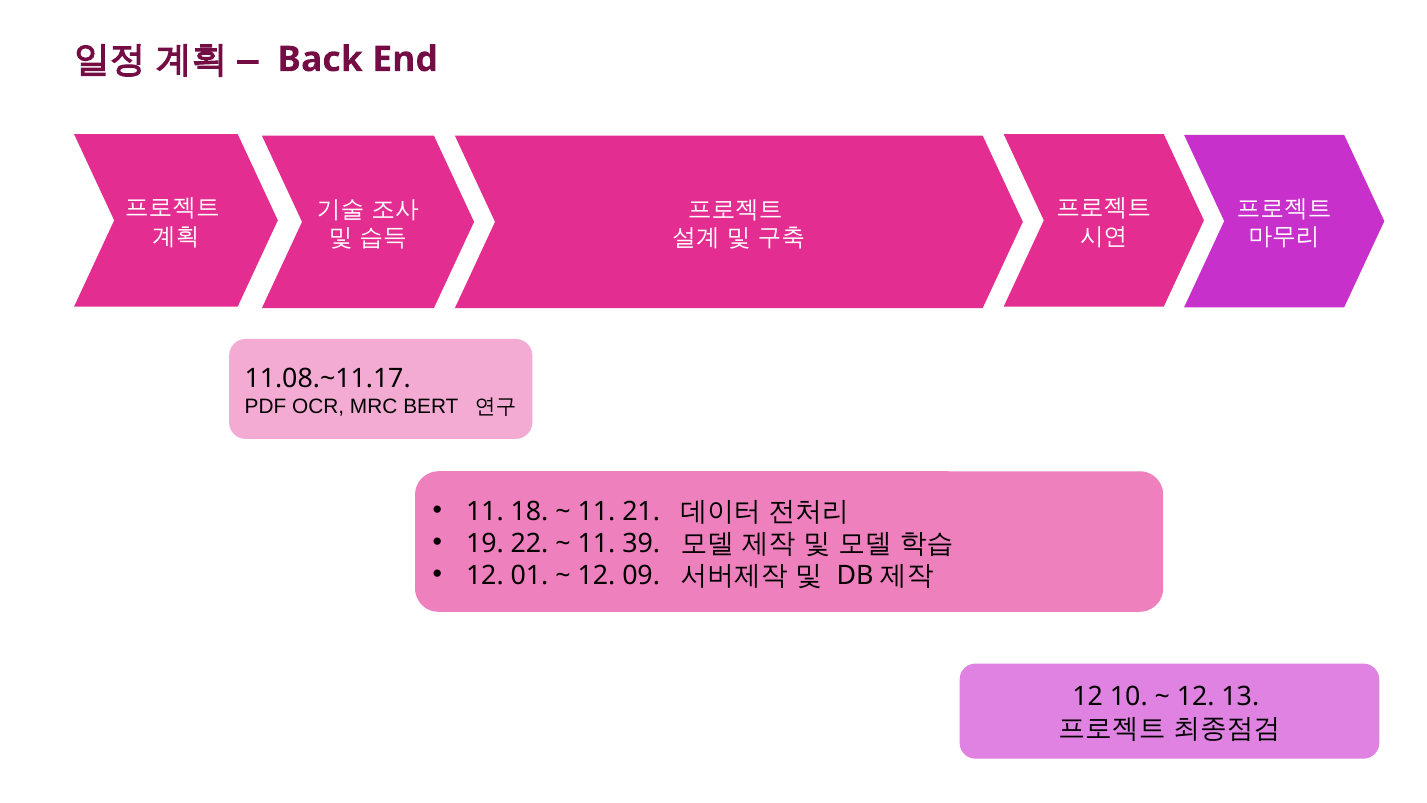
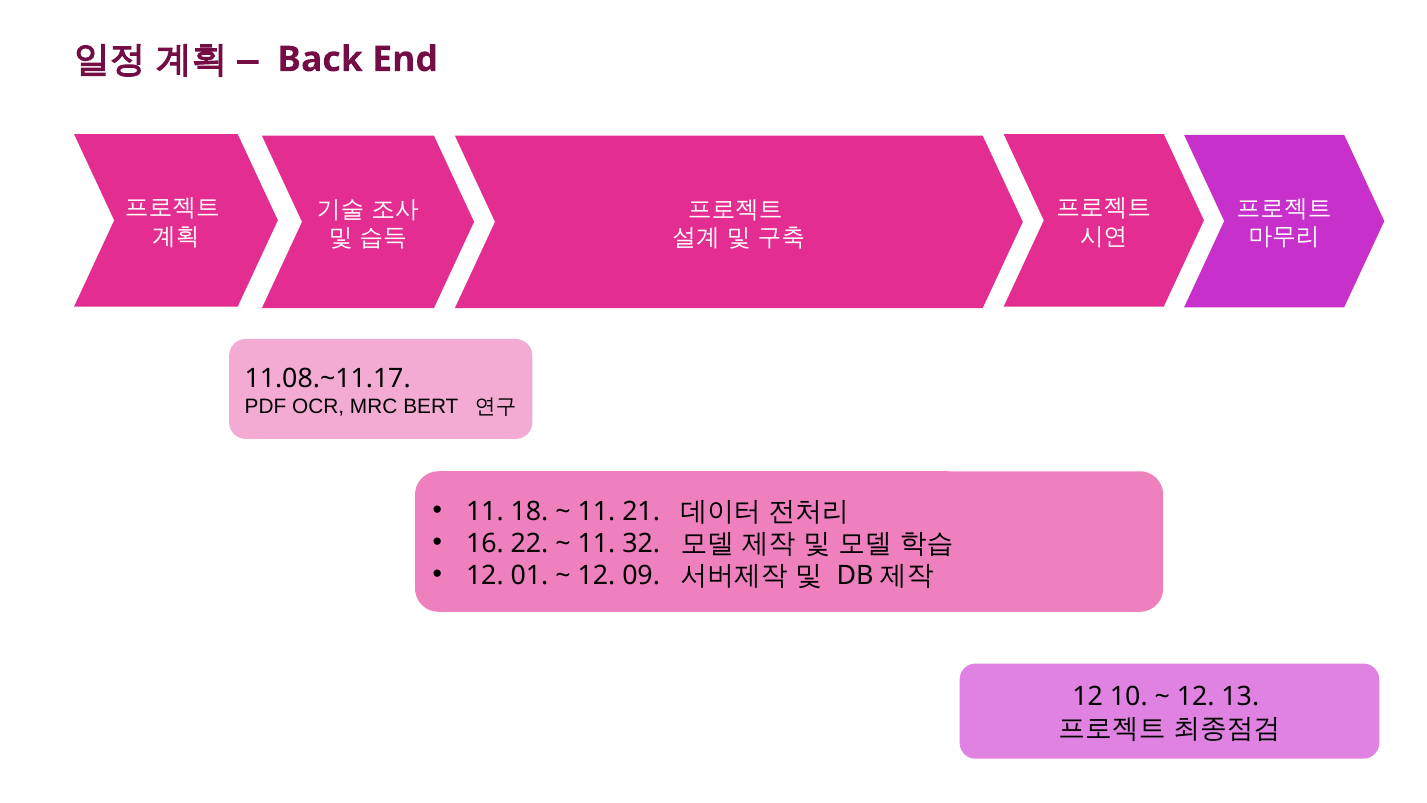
19: 19 -> 16
39: 39 -> 32
